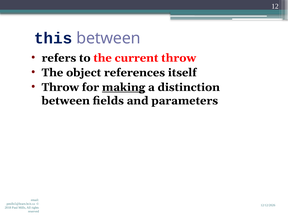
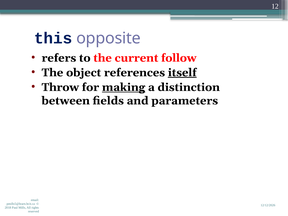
this between: between -> opposite
current throw: throw -> follow
itself underline: none -> present
